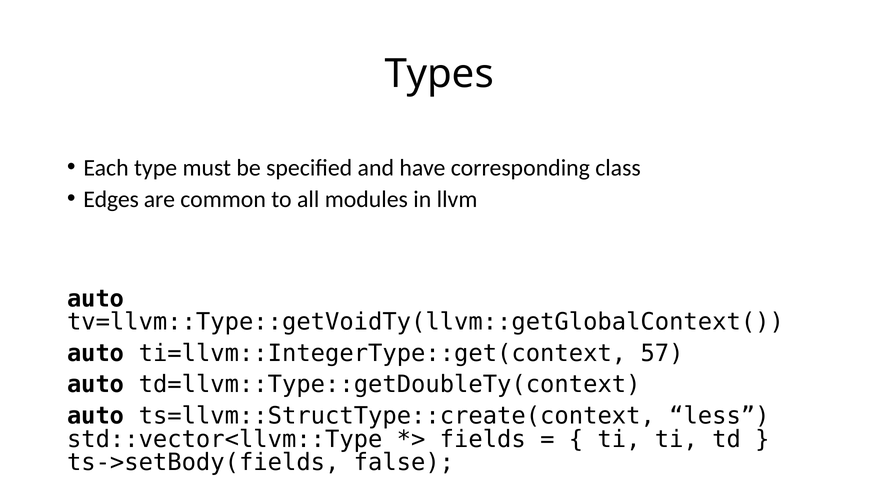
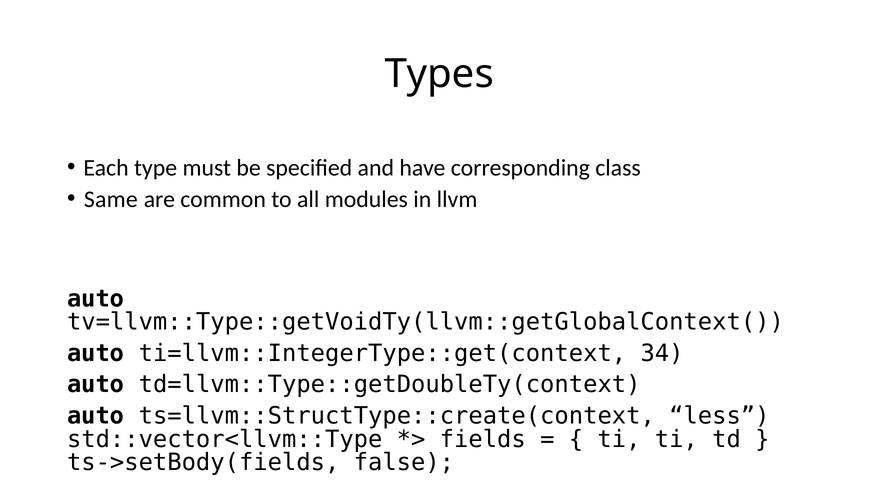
Edges: Edges -> Same
57: 57 -> 34
